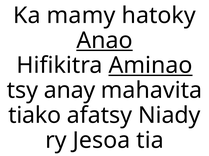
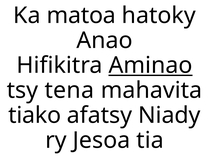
mamy: mamy -> matoa
Anao underline: present -> none
anay: anay -> tena
